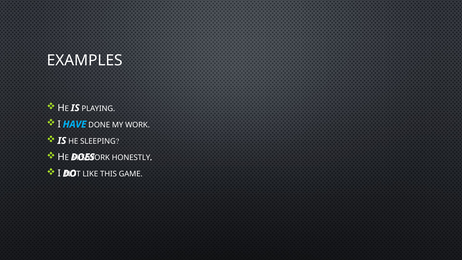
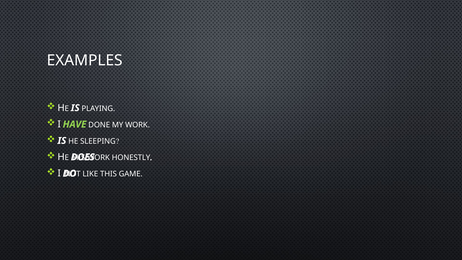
HAVE colour: light blue -> light green
